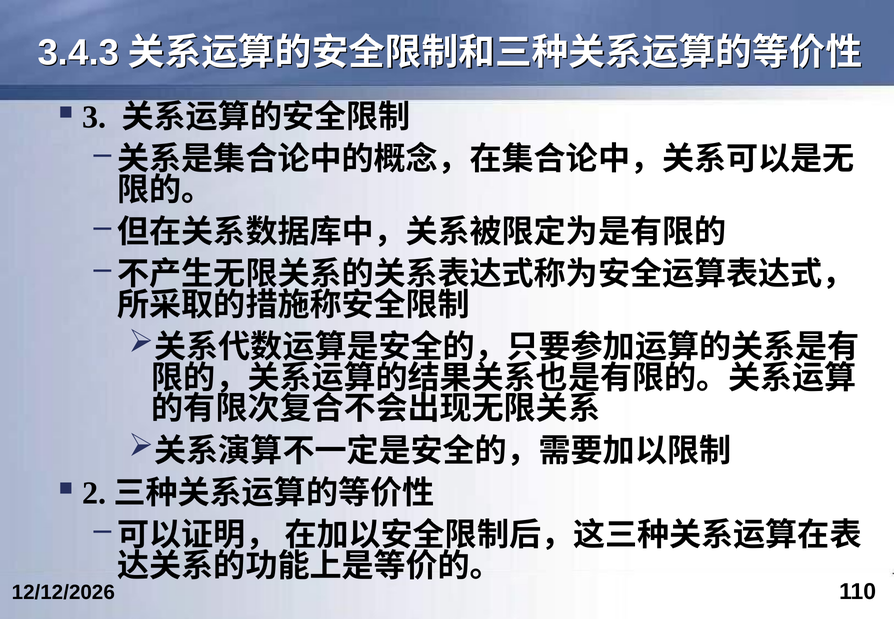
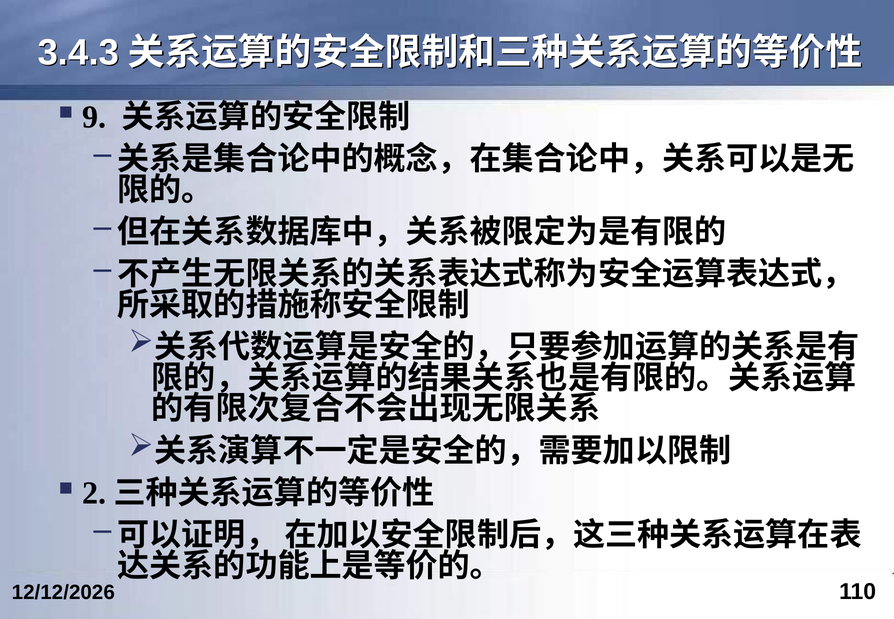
3: 3 -> 9
